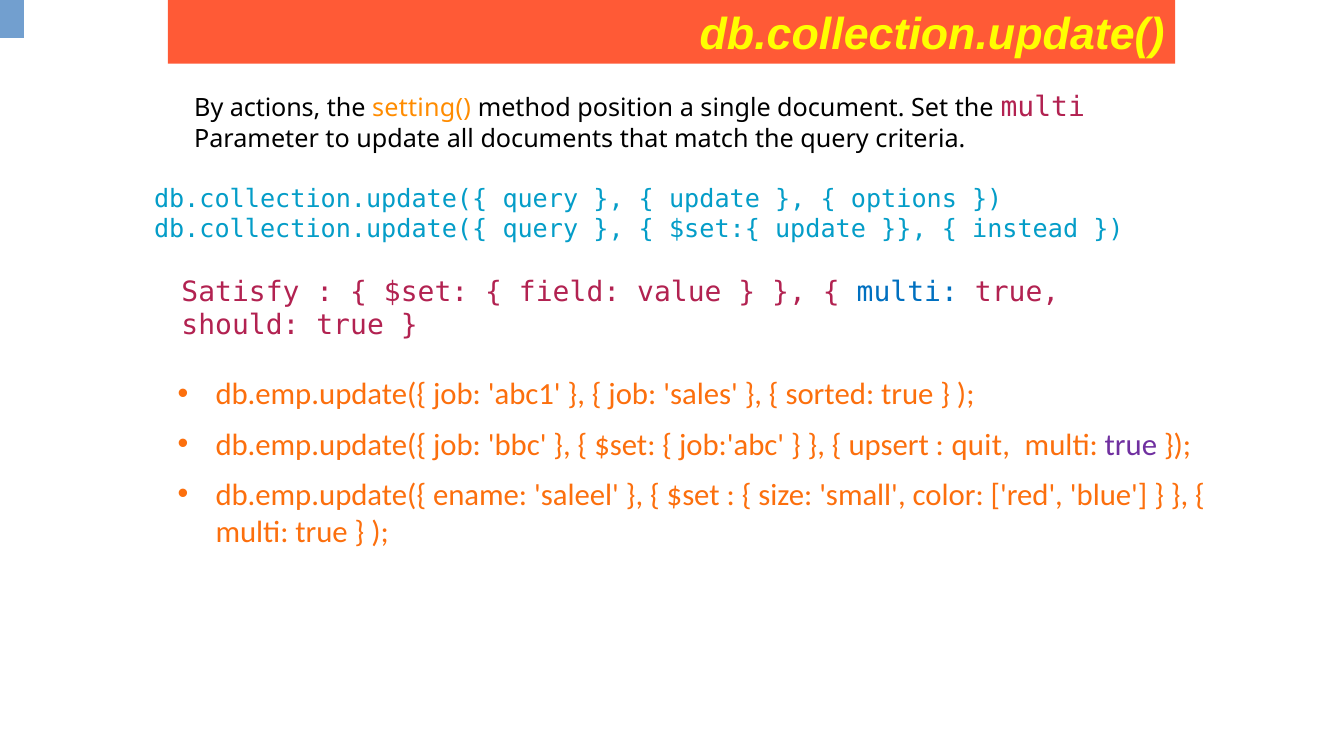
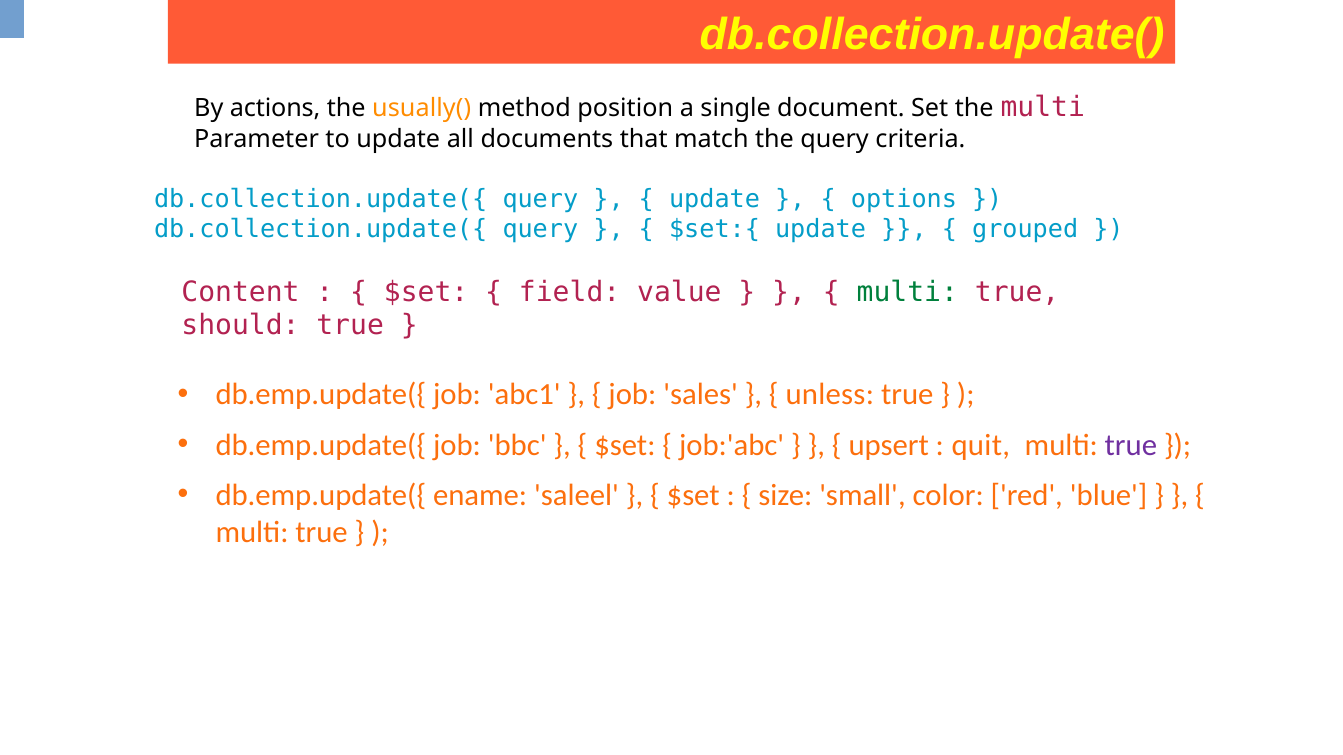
setting(: setting( -> usually(
instead: instead -> grouped
Satisfy: Satisfy -> Content
multi at (907, 292) colour: blue -> green
sorted: sorted -> unless
